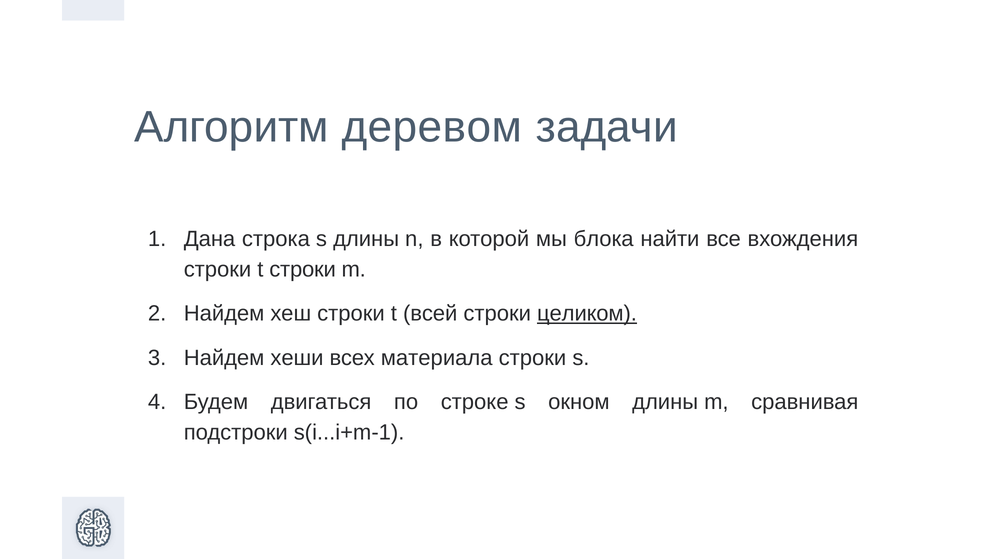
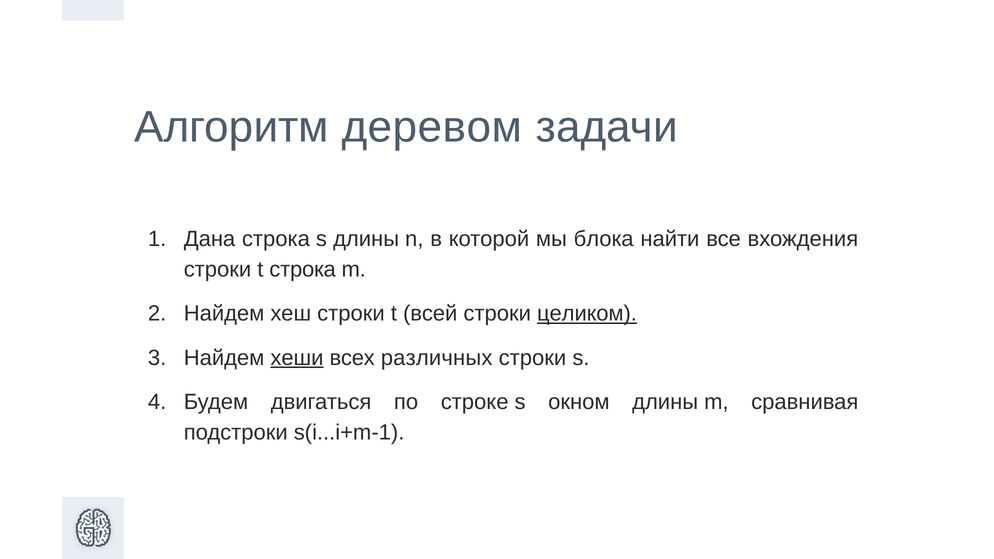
t строки: строки -> строка
хеши underline: none -> present
материала: материала -> различных
